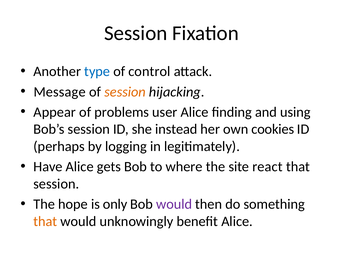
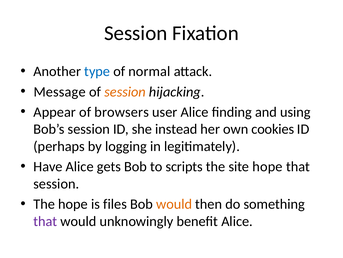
control: control -> normal
problems: problems -> browsers
where: where -> scripts
site react: react -> hope
only: only -> files
would at (174, 204) colour: purple -> orange
that at (45, 221) colour: orange -> purple
